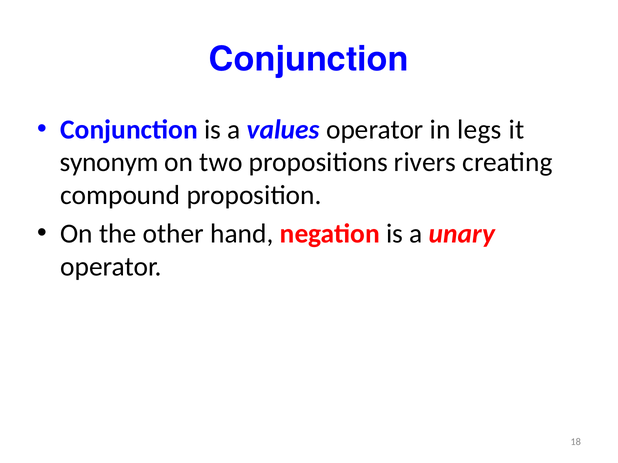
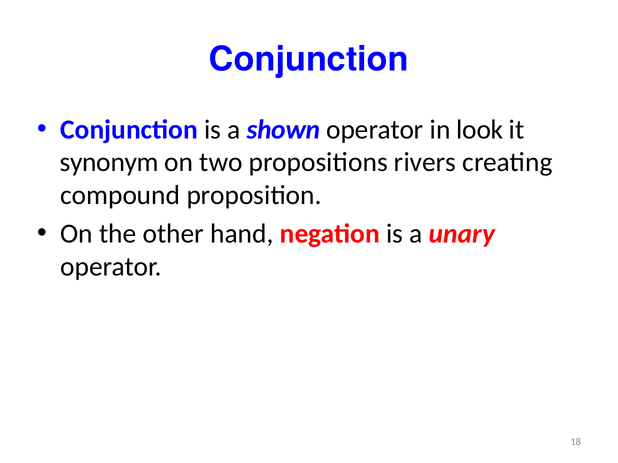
values: values -> shown
legs: legs -> look
